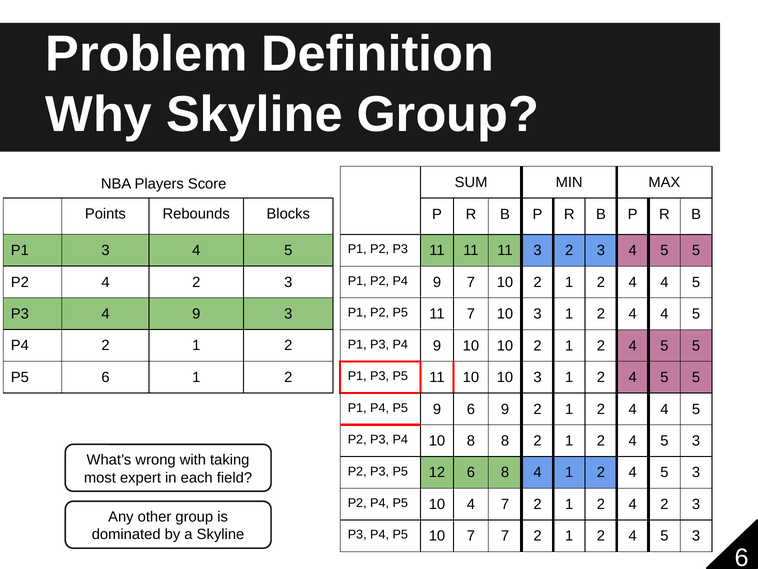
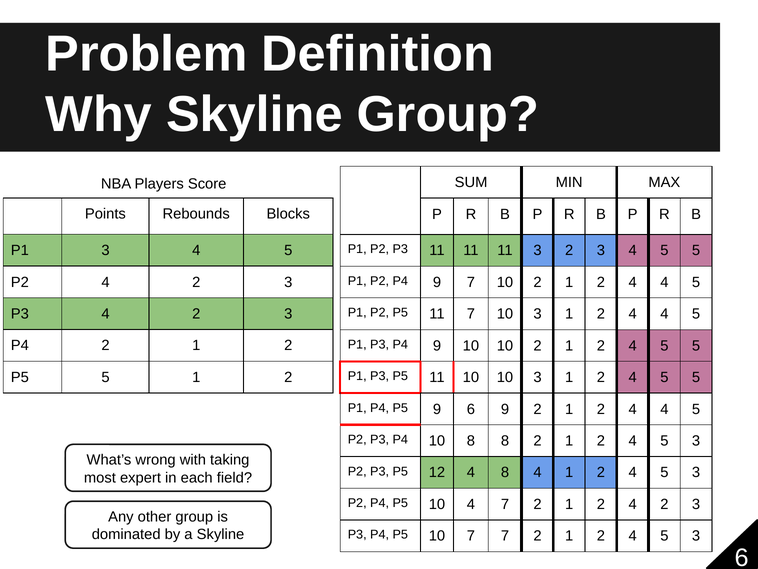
P3 4 9: 9 -> 2
P5 6: 6 -> 5
12 6: 6 -> 4
